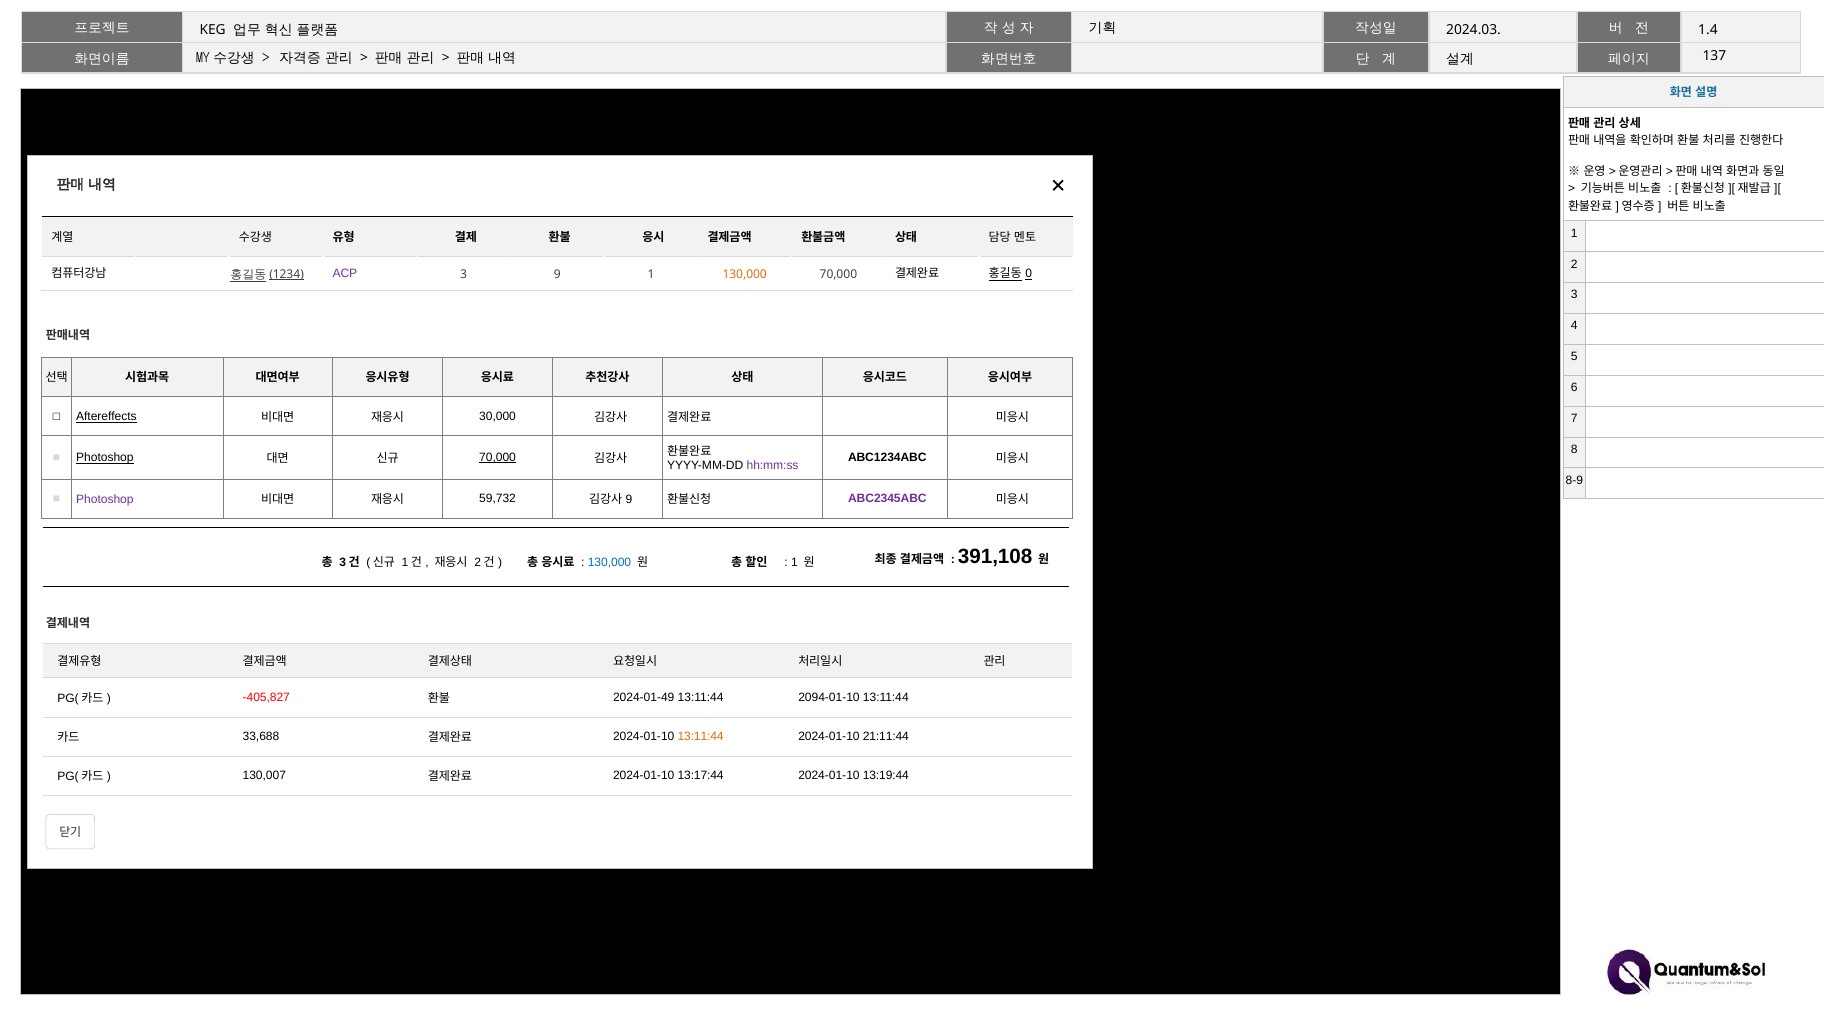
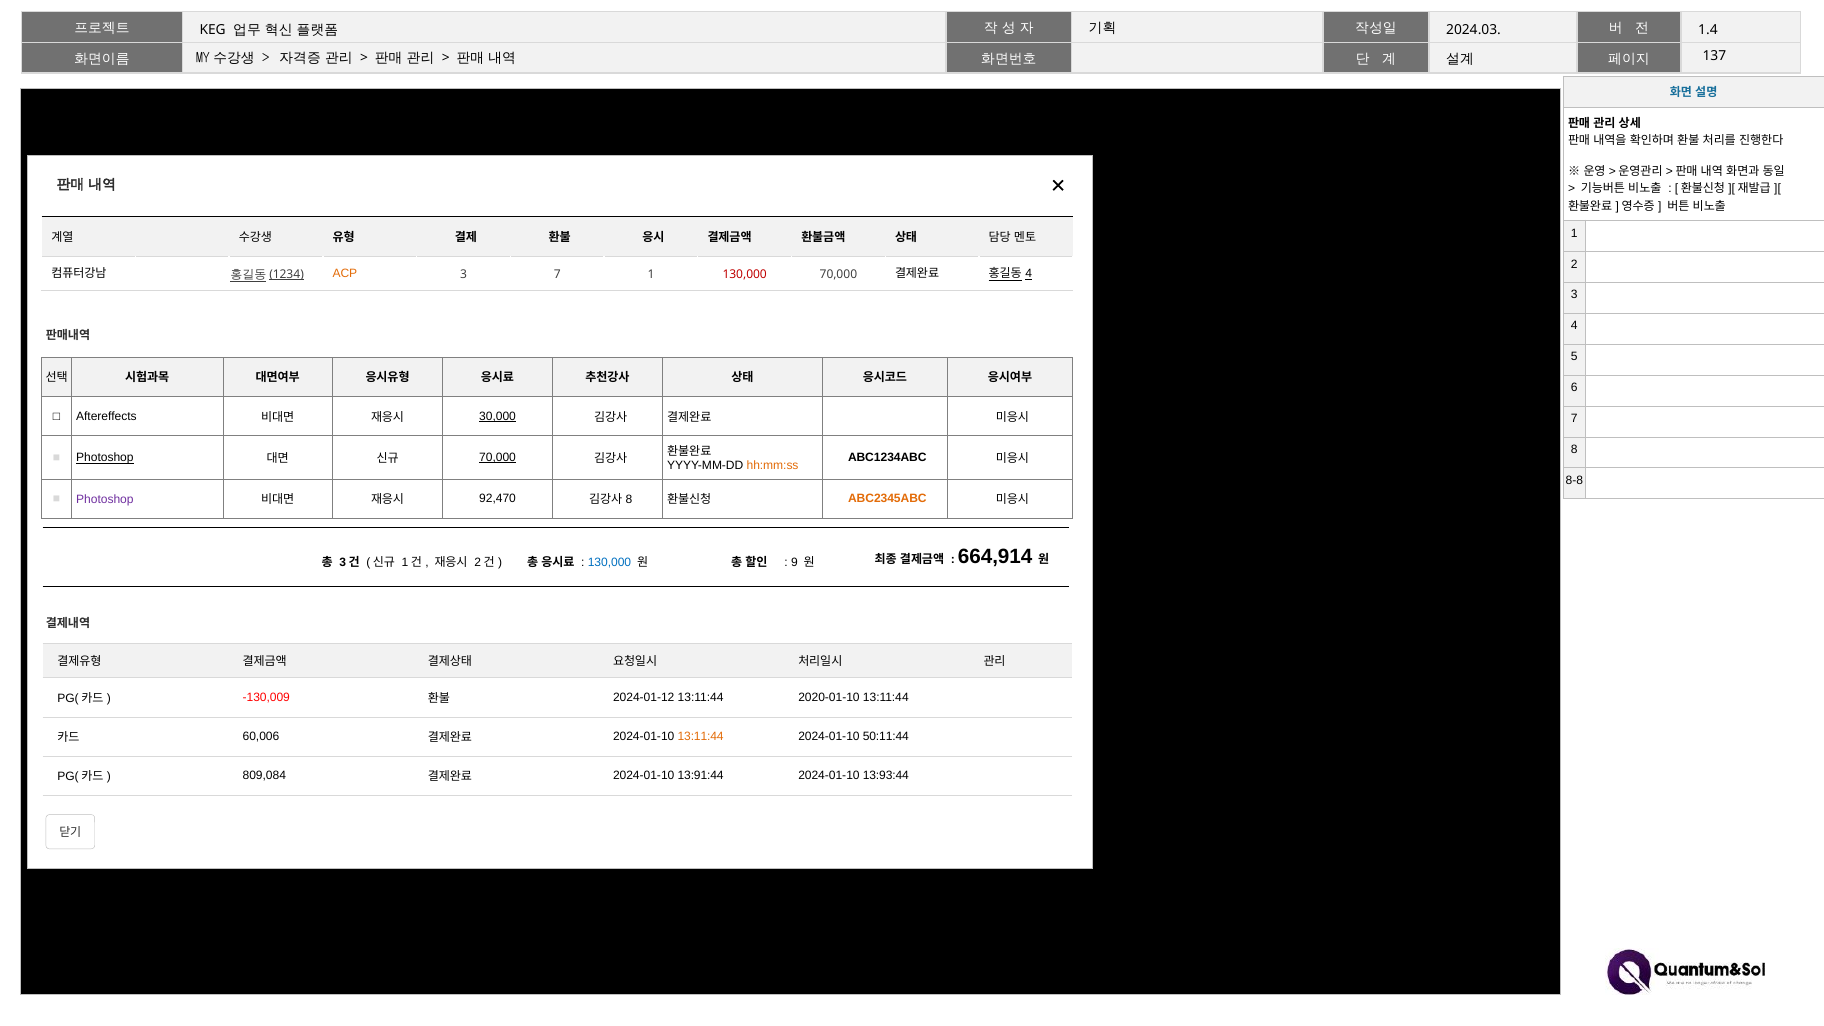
ACP colour: purple -> orange
3 9: 9 -> 7
130,000 at (745, 274) colour: orange -> red
0 at (1029, 274): 0 -> 4
Aftereffects underline: present -> none
30,000 underline: none -> present
hh:mm:ss colour: purple -> orange
8-9: 8-9 -> 8-8
59,732: 59,732 -> 92,470
9 at (629, 499): 9 -> 8
ABC2345ABC colour: purple -> orange
1 at (794, 562): 1 -> 9
391,108: 391,108 -> 664,914
-405,827: -405,827 -> -130,009
2024-01-49: 2024-01-49 -> 2024-01-12
2094-01-10: 2094-01-10 -> 2020-01-10
33,688: 33,688 -> 60,006
21:11:44: 21:11:44 -> 50:11:44
130,007: 130,007 -> 809,084
13:17:44: 13:17:44 -> 13:91:44
13:19:44: 13:19:44 -> 13:93:44
